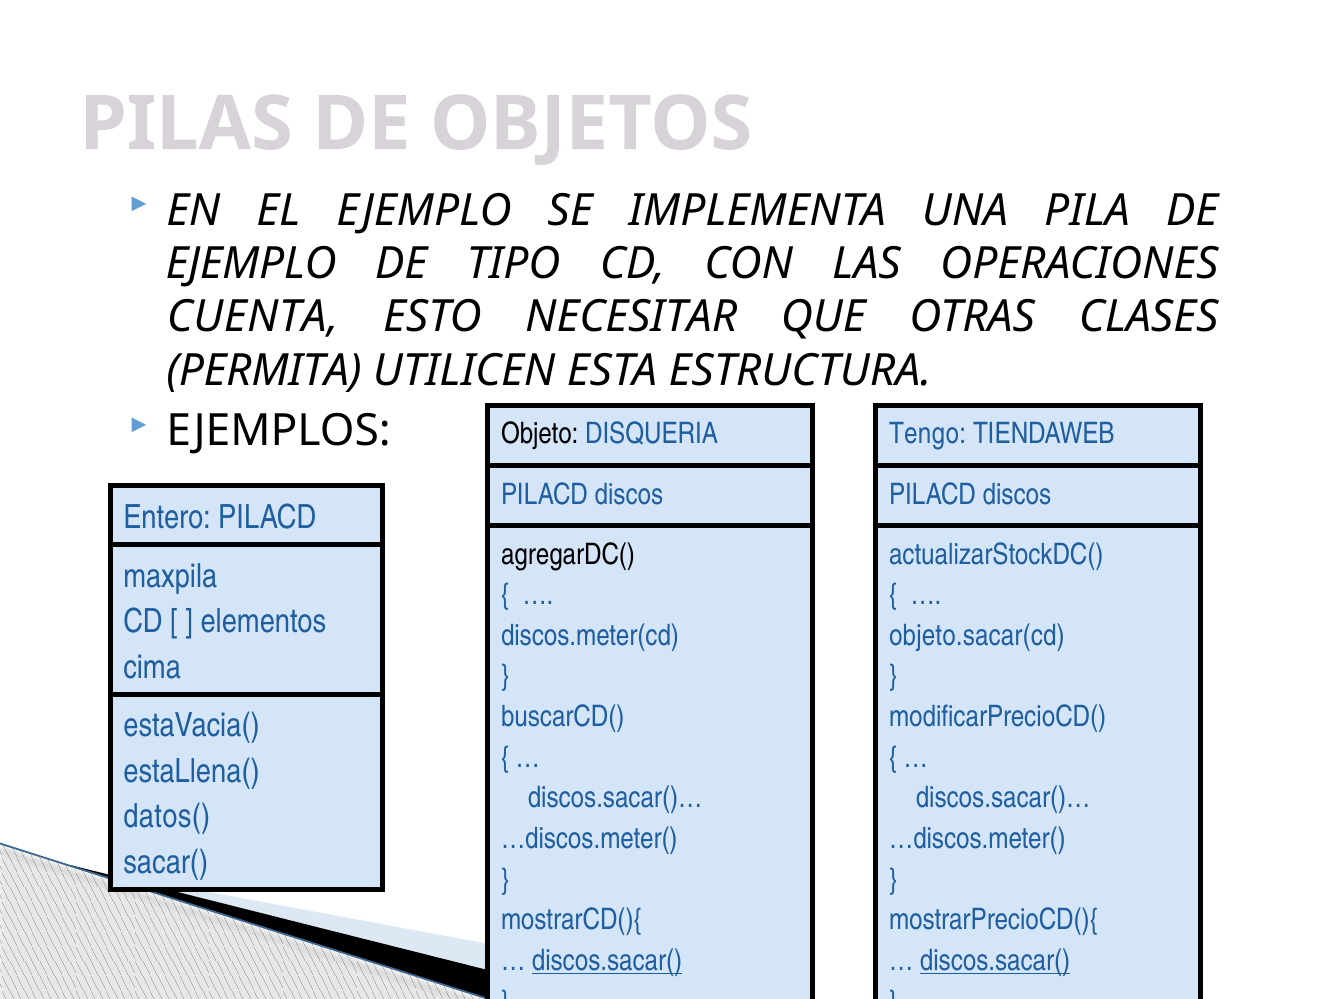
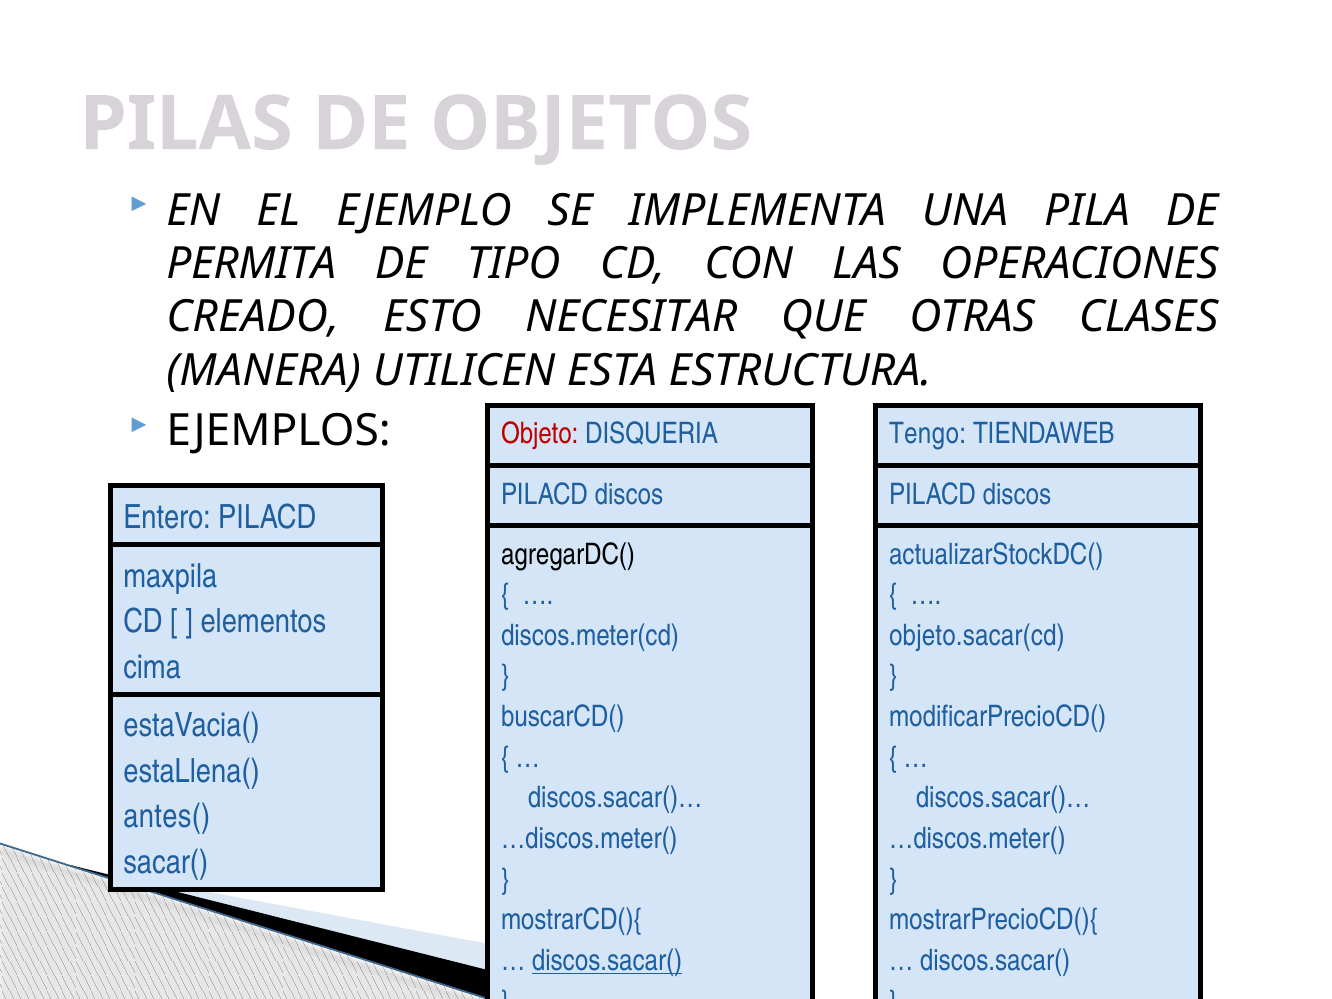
EJEMPLO at (251, 264): EJEMPLO -> PERMITA
CUENTA: CUENTA -> CREADO
PERMITA: PERMITA -> MANERA
Objeto colour: black -> red
datos(: datos( -> antes(
discos.sacar( at (995, 961) underline: present -> none
